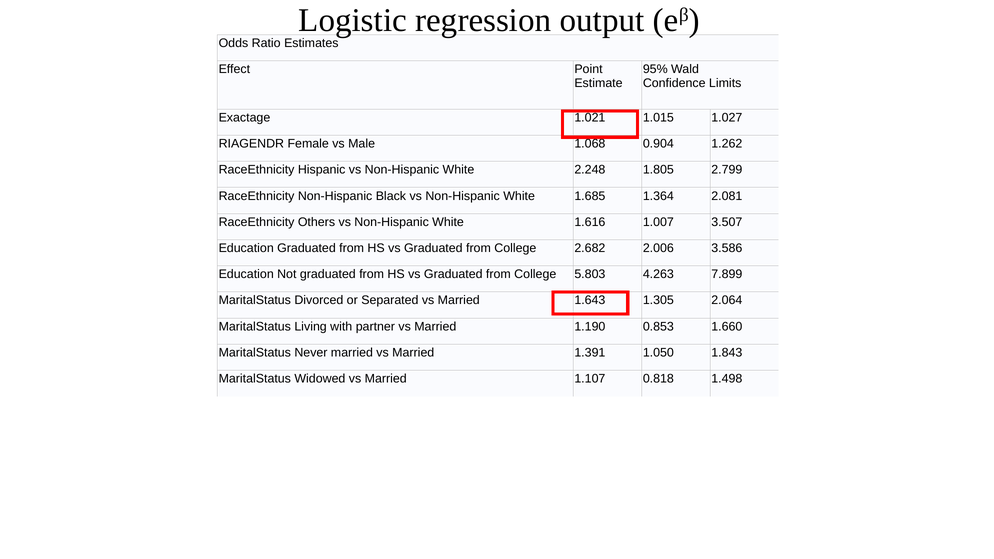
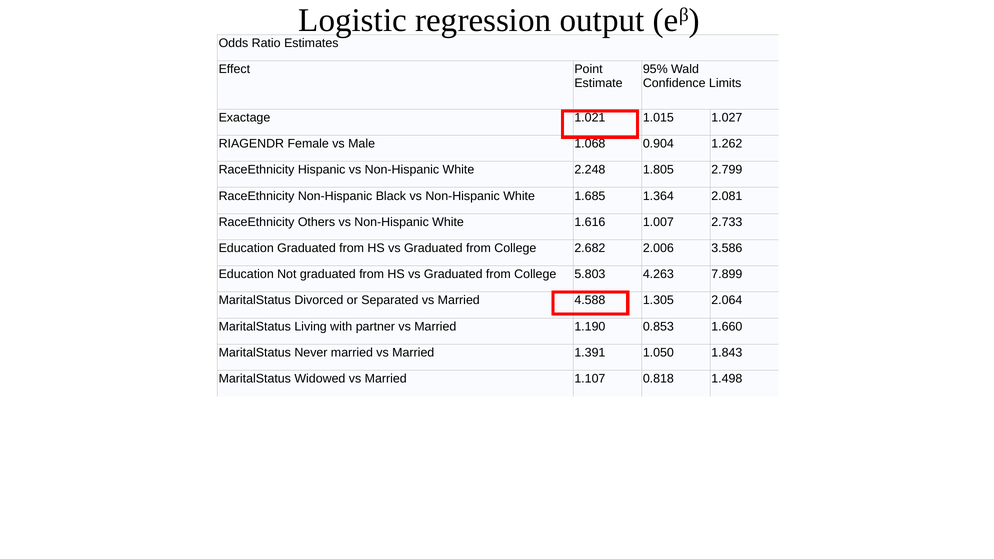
3.507: 3.507 -> 2.733
1.643: 1.643 -> 4.588
